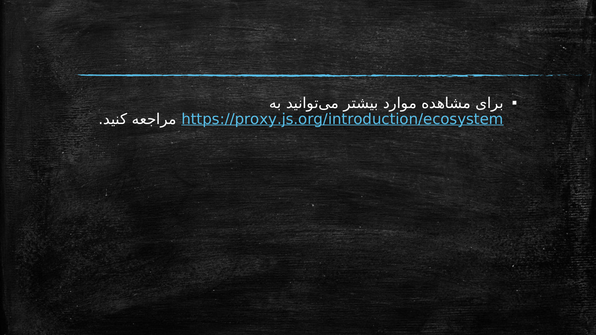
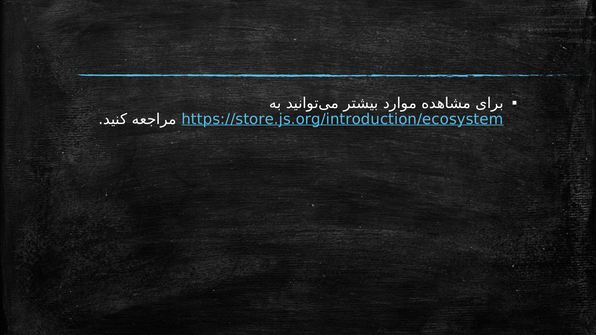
https://proxy.js.org/introduction/ecosystem: https://proxy.js.org/introduction/ecosystem -> https://store.js.org/introduction/ecosystem
